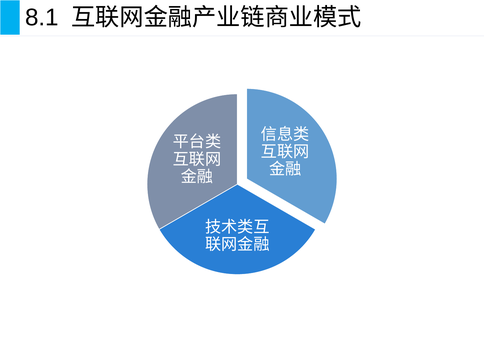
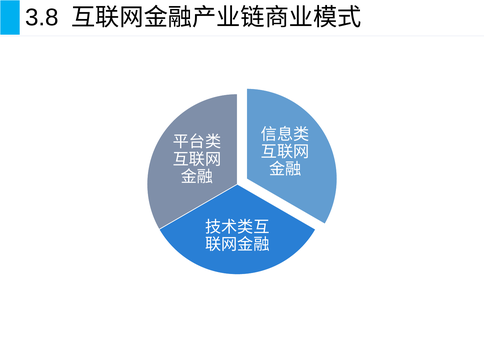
8.1: 8.1 -> 3.8
